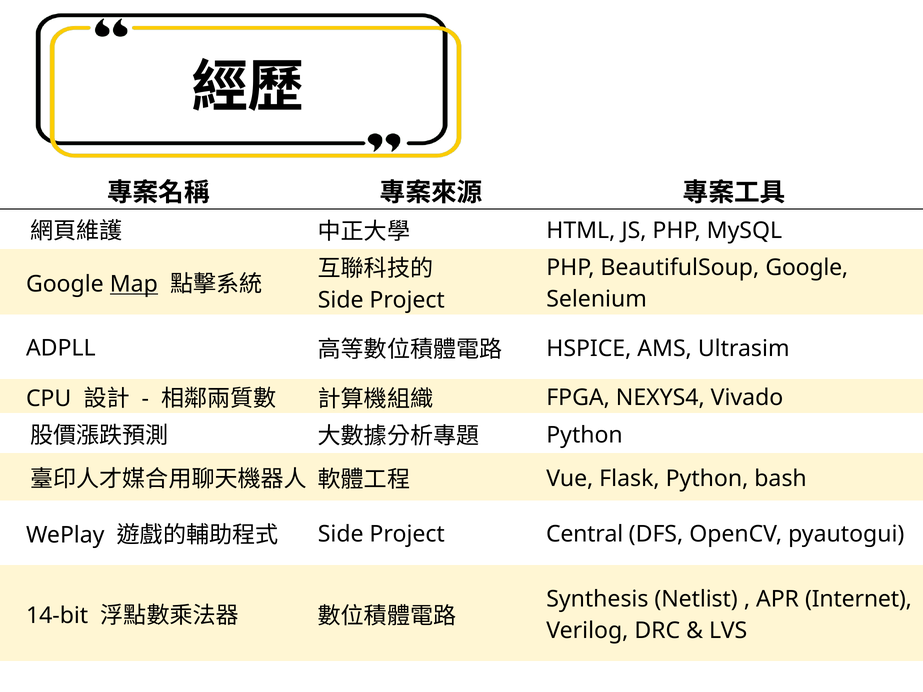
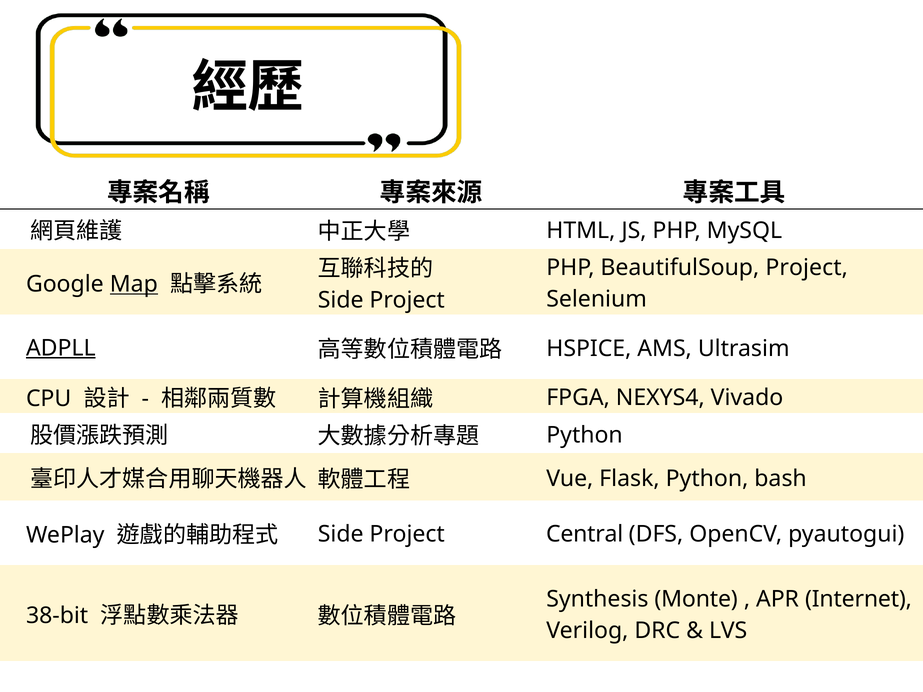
BeautifulSoup Google: Google -> Project
ADPLL underline: none -> present
Netlist: Netlist -> Monte
14-bit: 14-bit -> 38-bit
